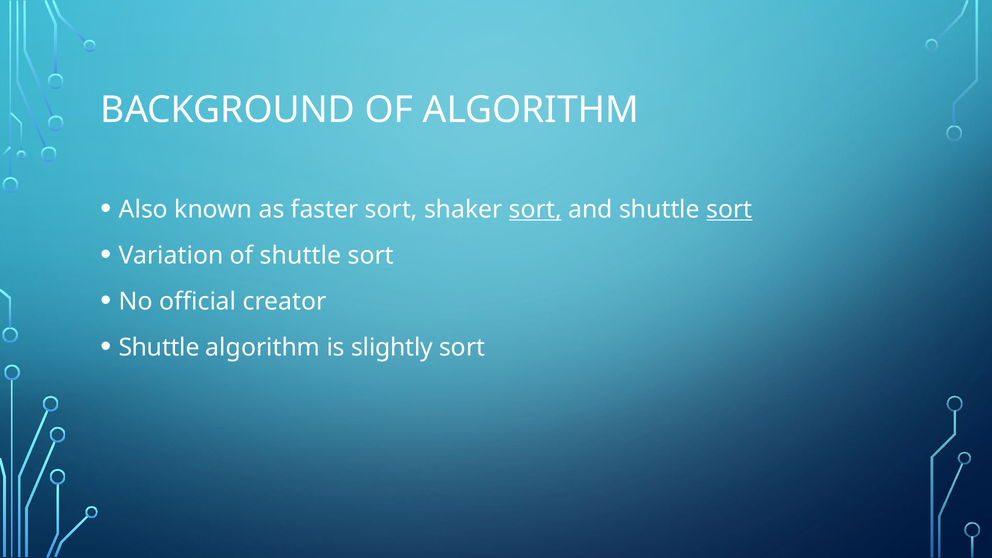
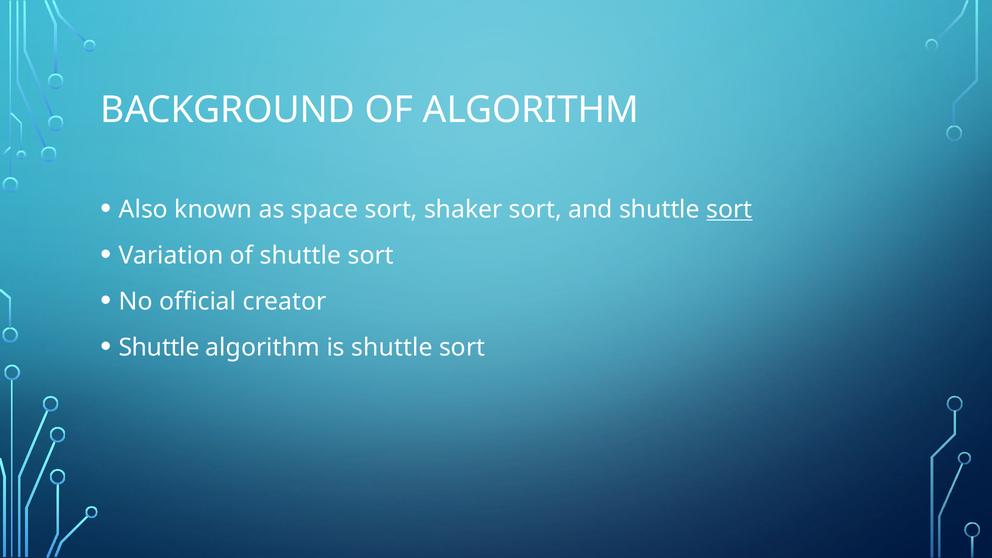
faster: faster -> space
sort at (535, 209) underline: present -> none
is slightly: slightly -> shuttle
